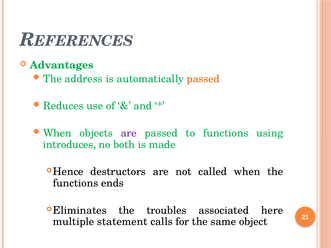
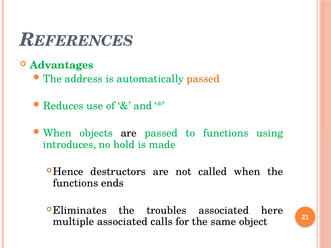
are at (129, 133) colour: purple -> black
both: both -> hold
multiple statement: statement -> associated
